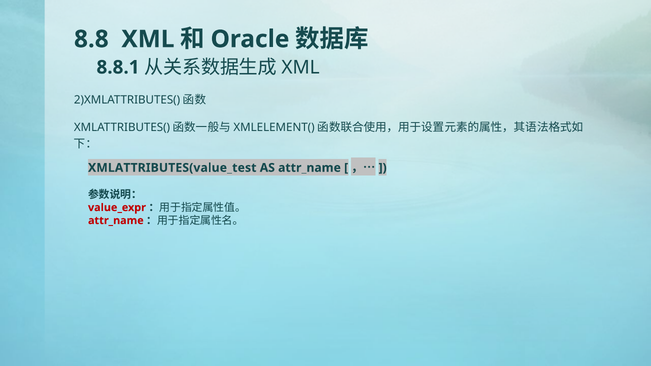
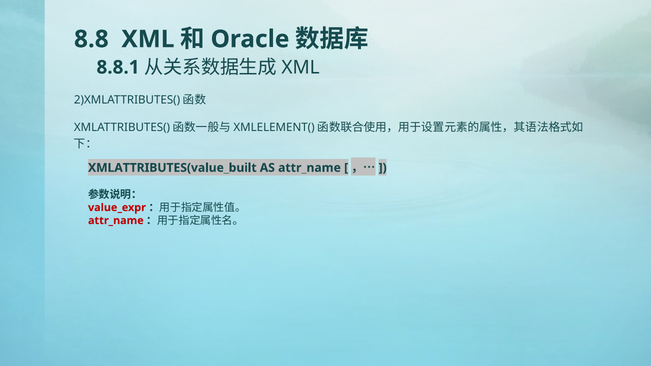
XMLATTRIBUTES(value_test: XMLATTRIBUTES(value_test -> XMLATTRIBUTES(value_built
